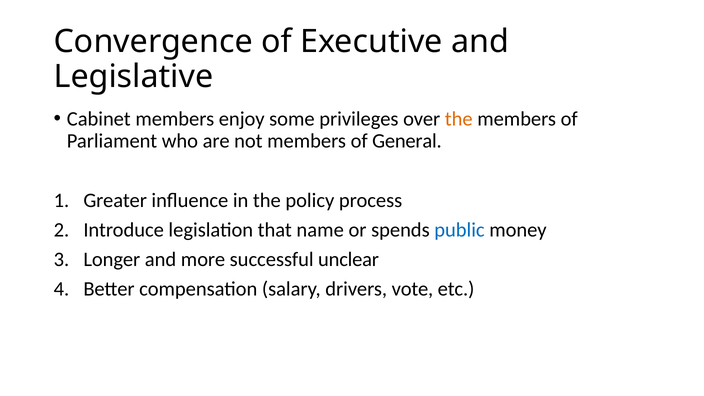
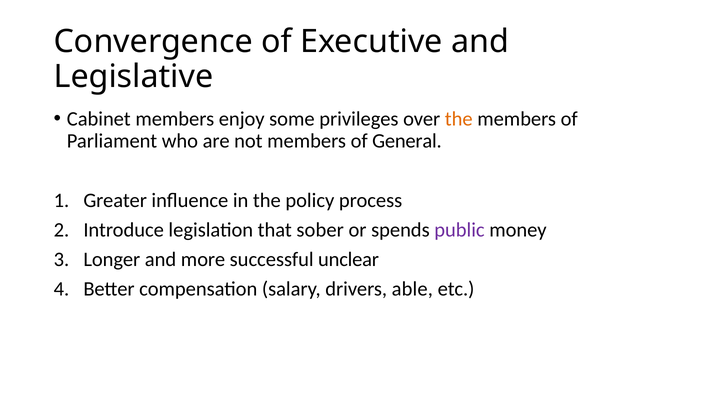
name: name -> sober
public colour: blue -> purple
vote: vote -> able
